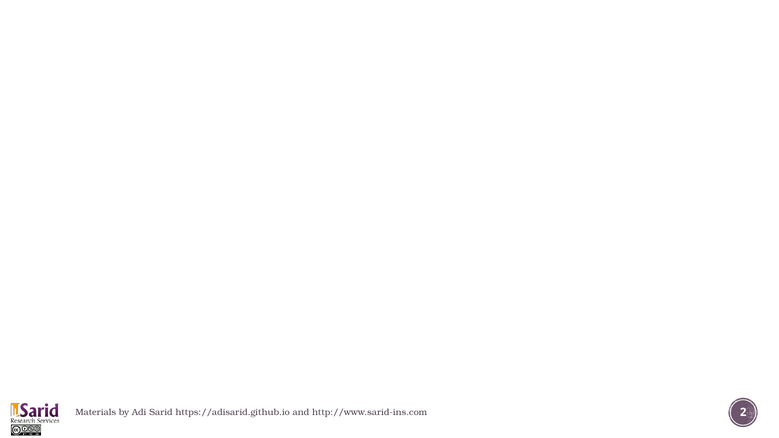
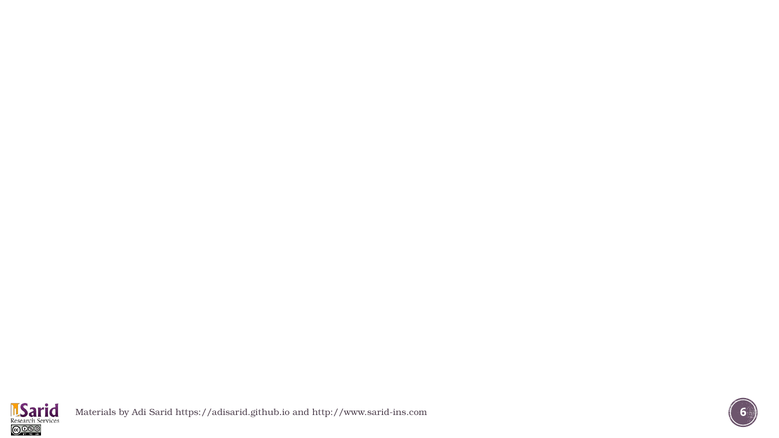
2: 2 -> 6
